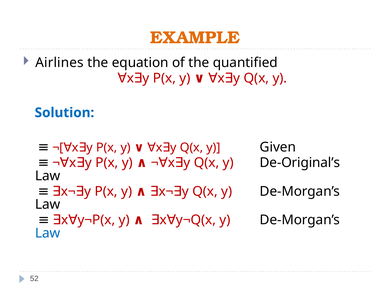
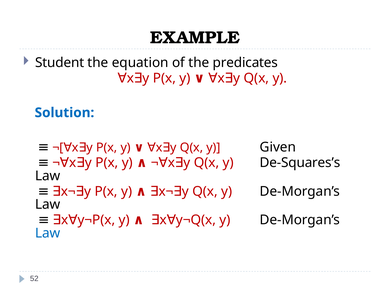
EXAMPLE colour: orange -> black
Airlines: Airlines -> Student
quantified: quantified -> predicates
De-Original’s: De-Original’s -> De-Squares’s
